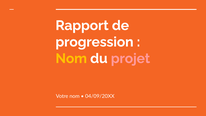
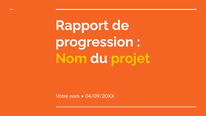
projet colour: pink -> yellow
